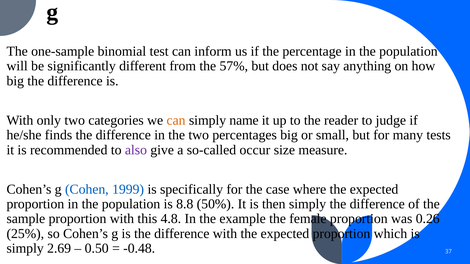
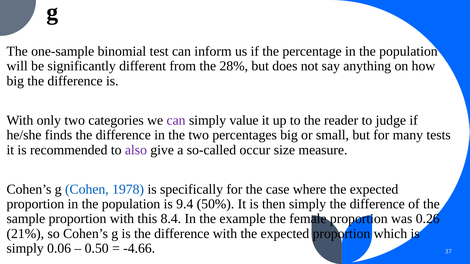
57%: 57% -> 28%
can at (176, 120) colour: orange -> purple
name: name -> value
1999: 1999 -> 1978
8.8: 8.8 -> 9.4
4.8: 4.8 -> 8.4
25%: 25% -> 21%
2.69: 2.69 -> 0.06
-0.48: -0.48 -> -4.66
